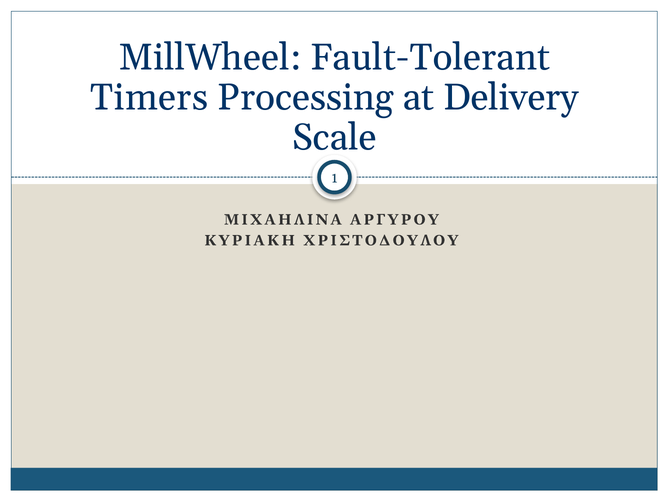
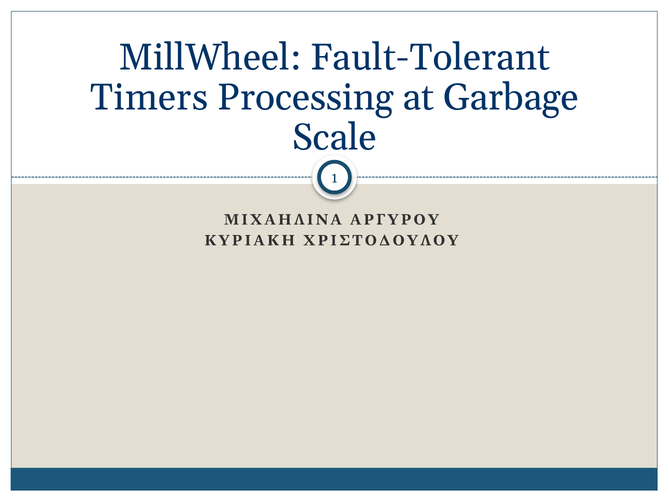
Delivery: Delivery -> Garbage
